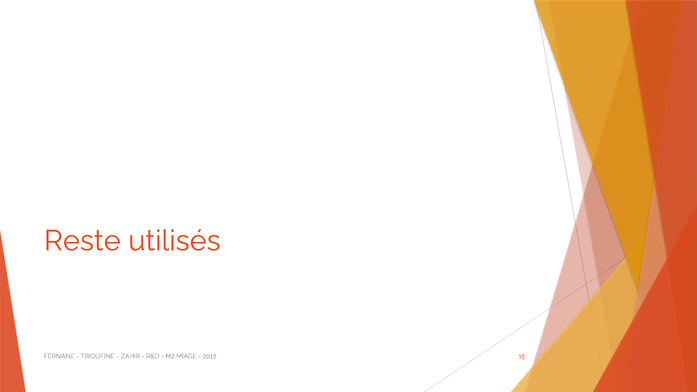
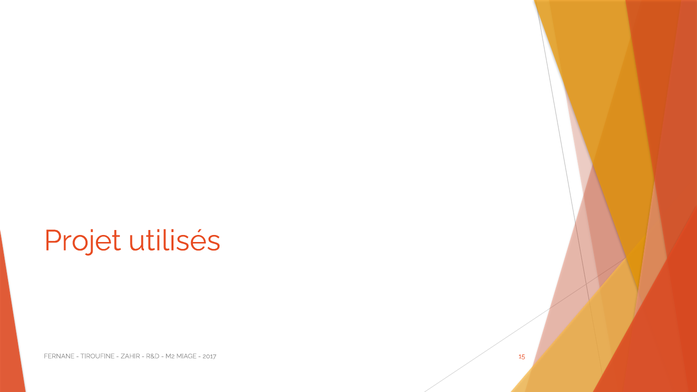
Reste: Reste -> Projet
